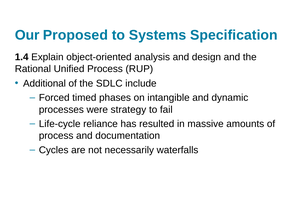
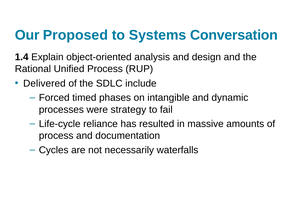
Specification: Specification -> Conversation
Additional: Additional -> Delivered
